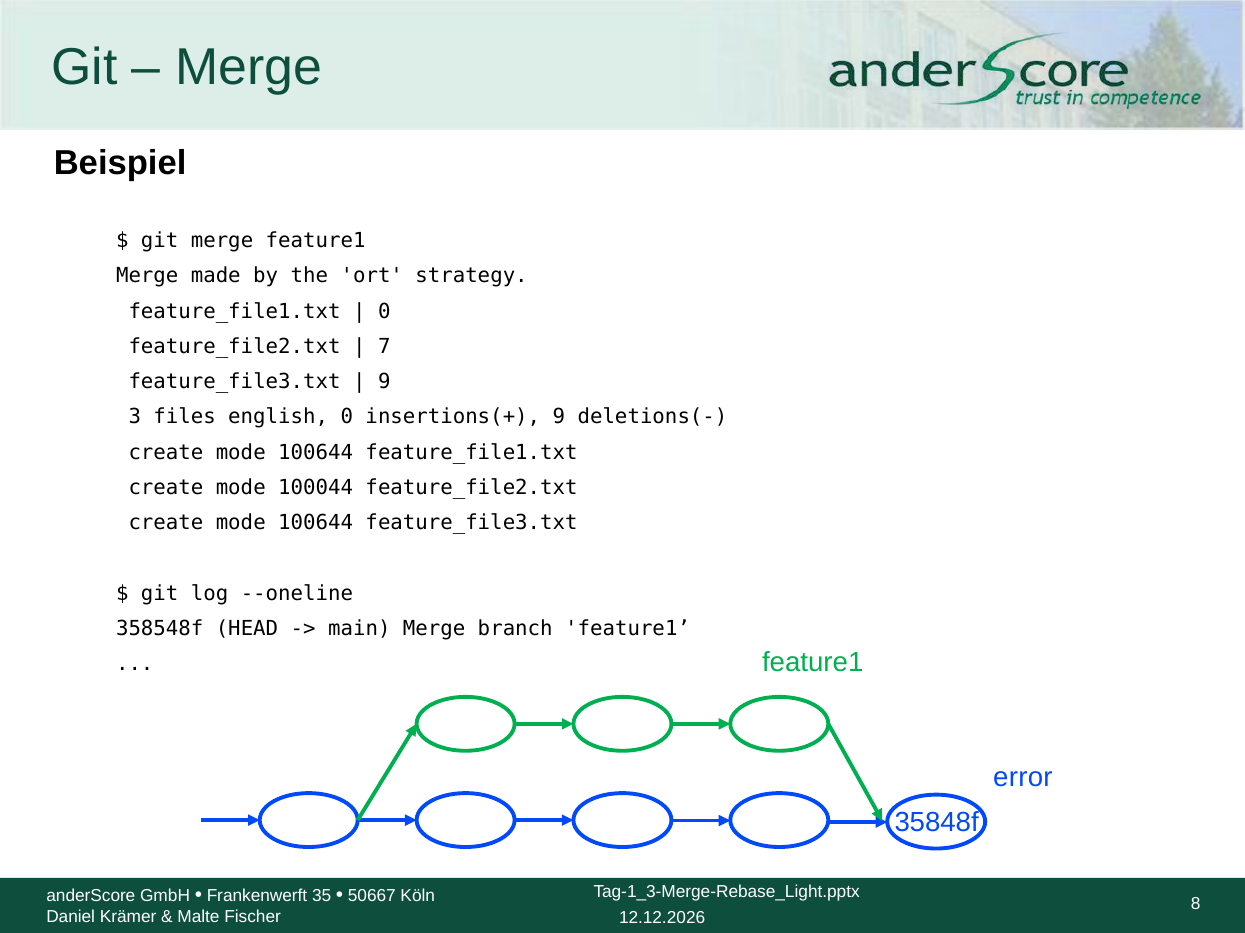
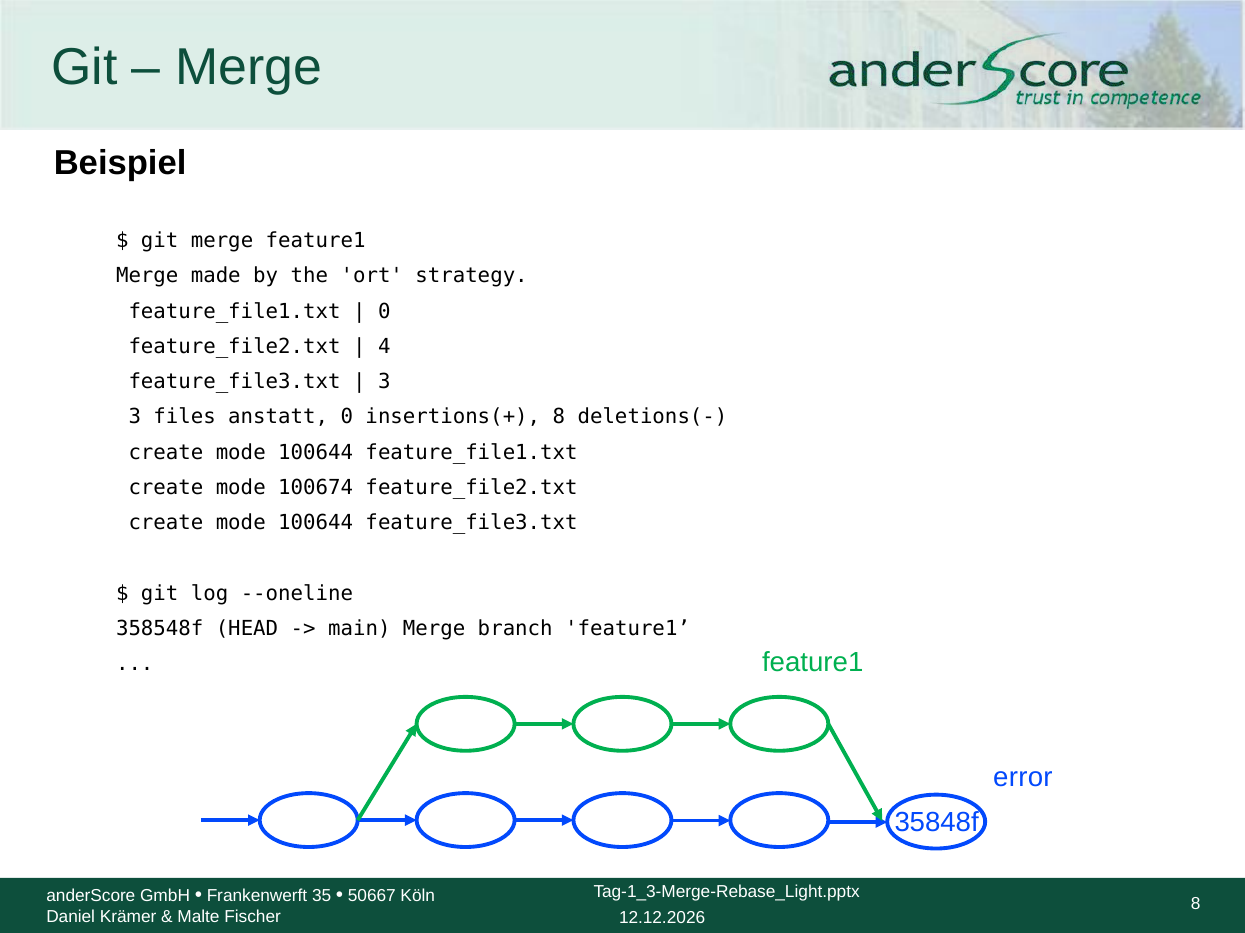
7: 7 -> 4
9 at (384, 382): 9 -> 3
english: english -> anstatt
insertions(+ 9: 9 -> 8
100044: 100044 -> 100674
